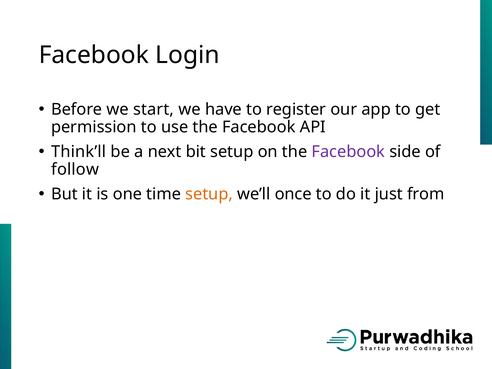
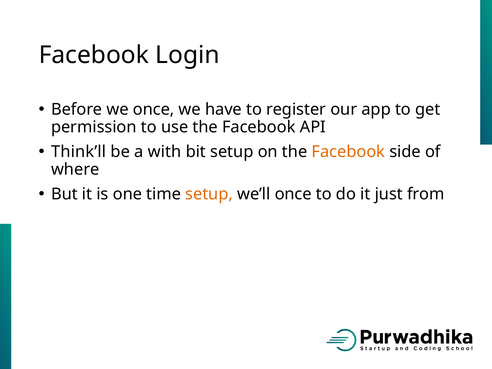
we start: start -> once
next: next -> with
Facebook at (348, 152) colour: purple -> orange
follow: follow -> where
